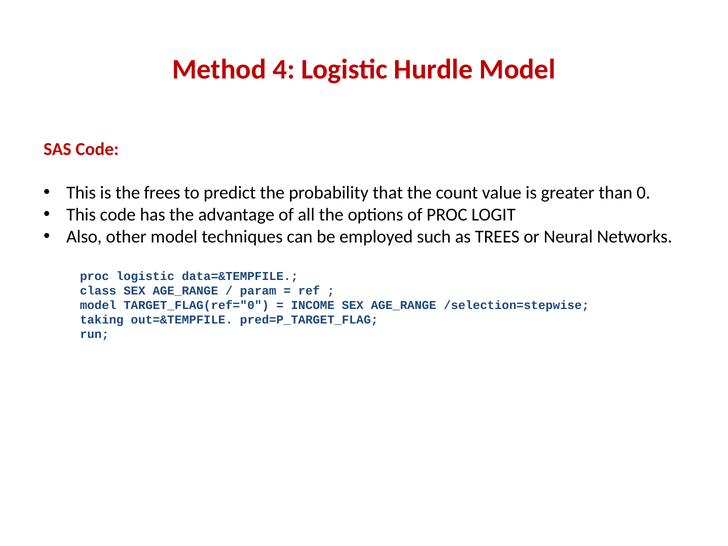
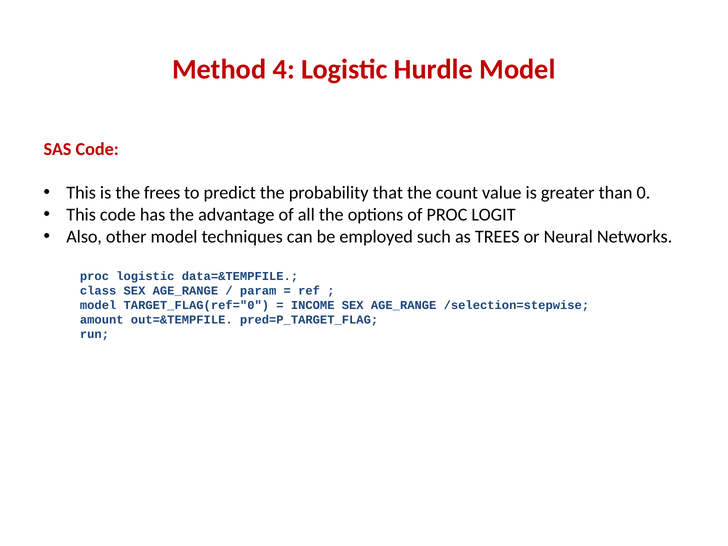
taking: taking -> amount
